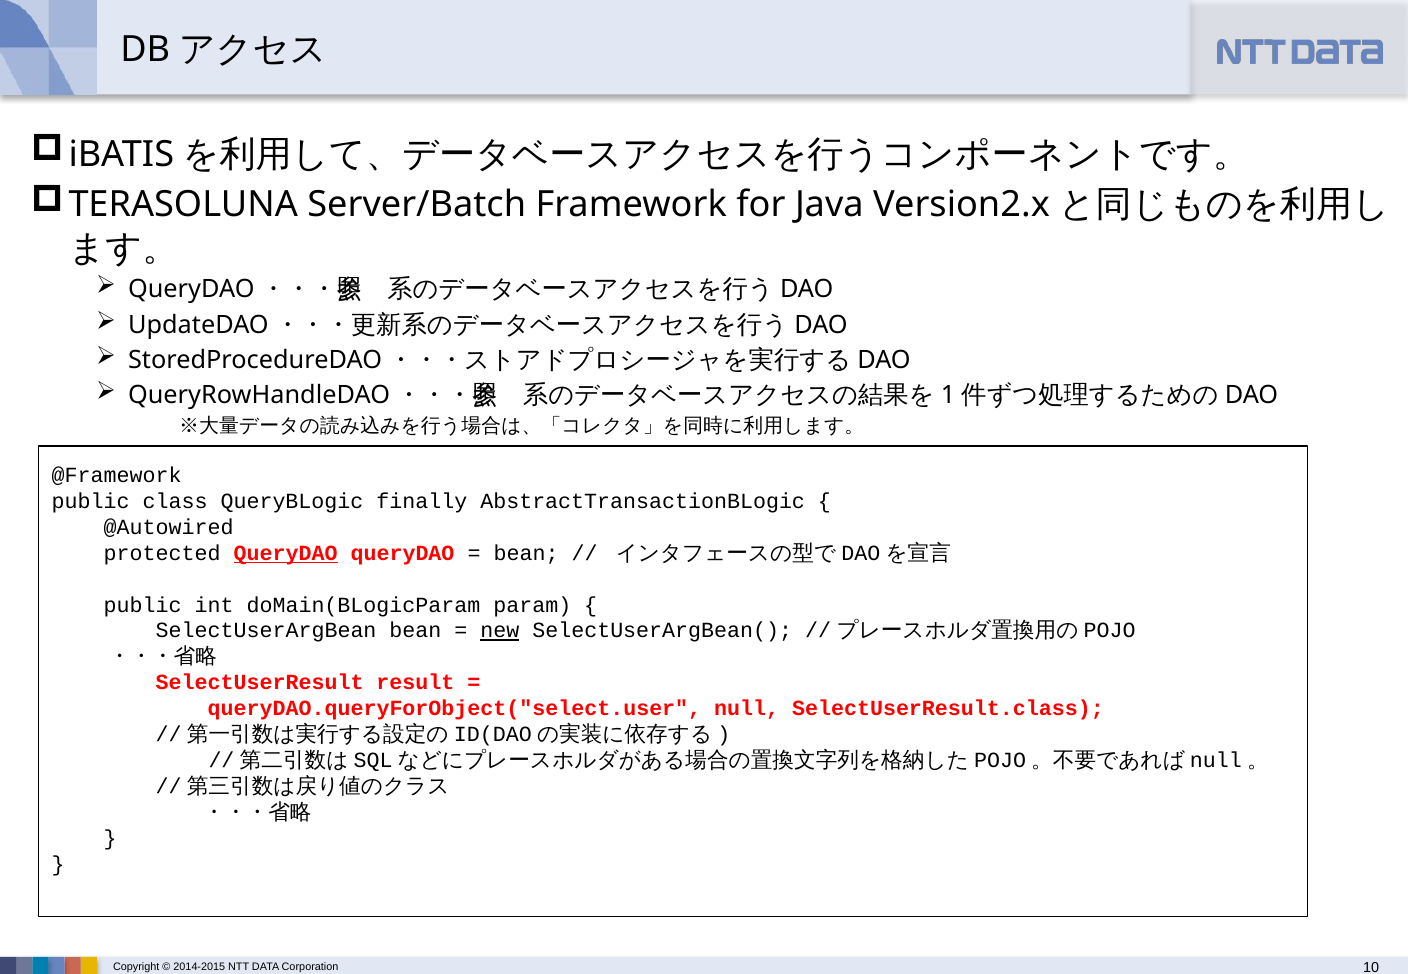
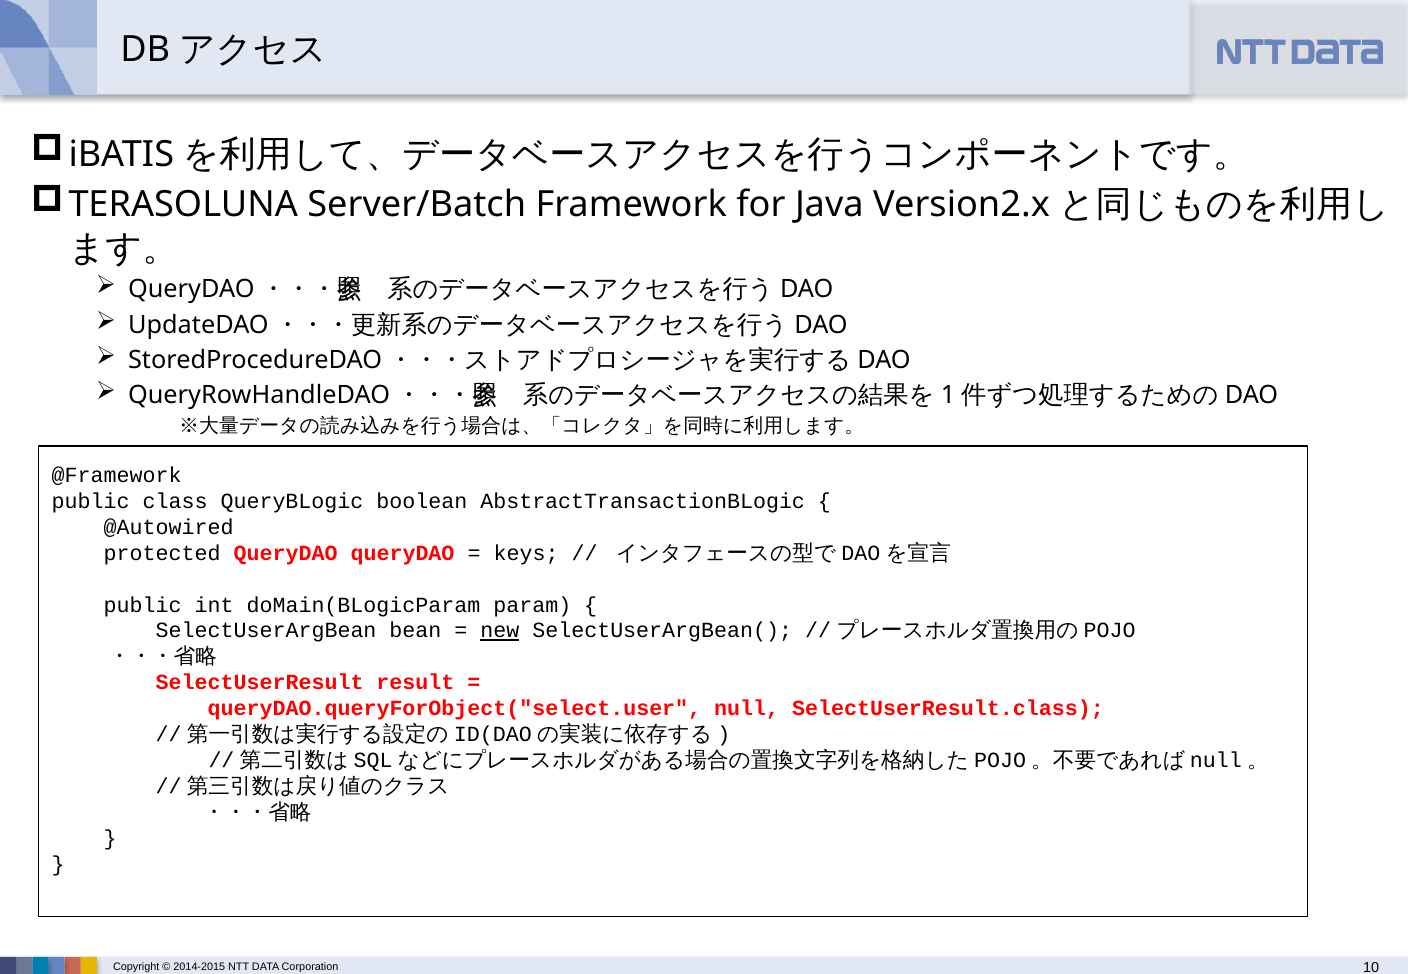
finally: finally -> boolean
QueryDAO at (286, 553) underline: present -> none
bean at (526, 553): bean -> keys
